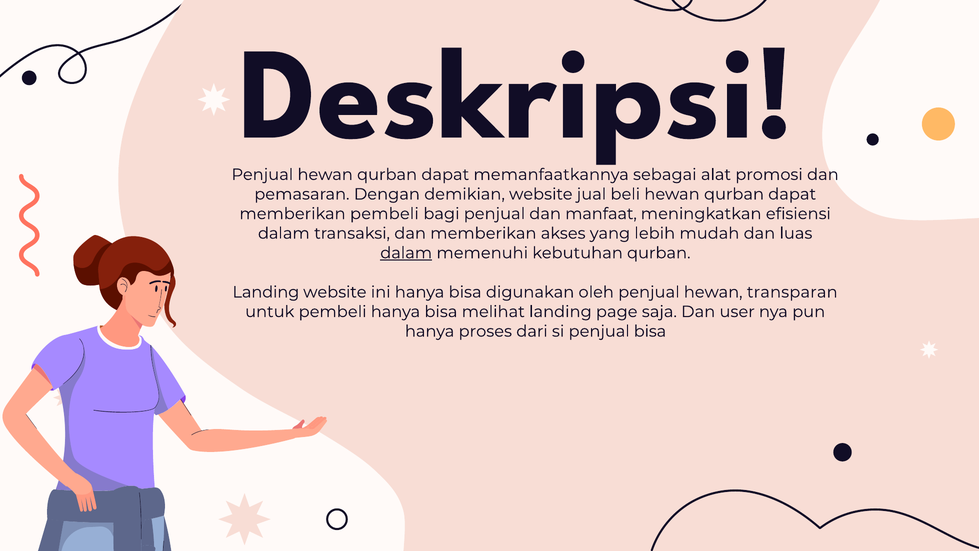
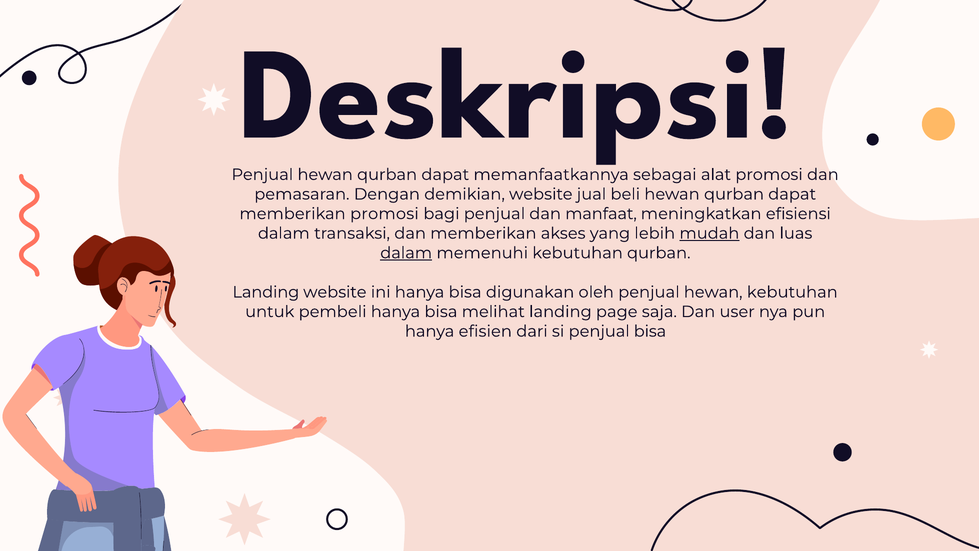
memberikan pembeli: pembeli -> promosi
mudah underline: none -> present
hewan transparan: transparan -> kebutuhan
proses: proses -> efisien
